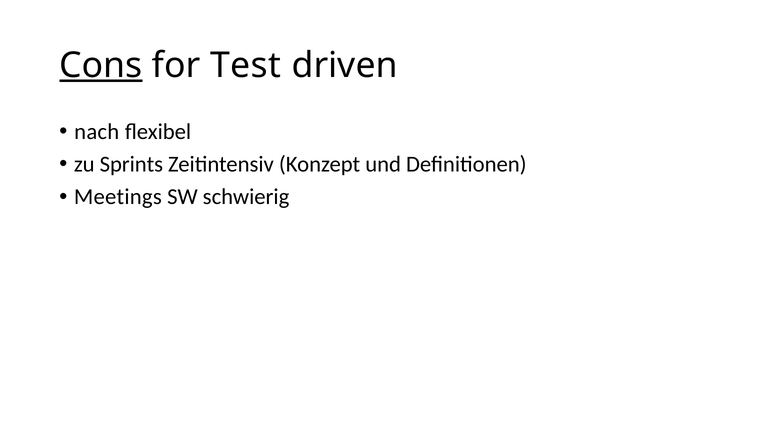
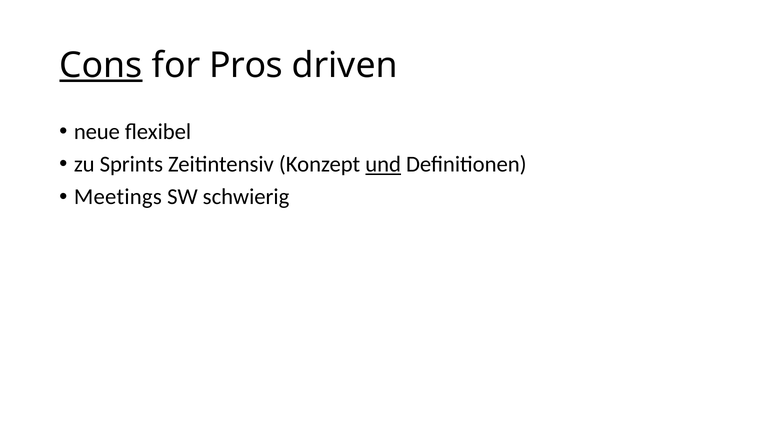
Test: Test -> Pros
nach: nach -> neue
und underline: none -> present
